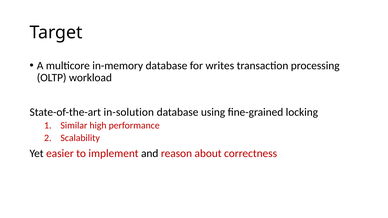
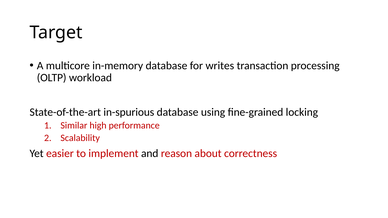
in-solution: in-solution -> in-spurious
